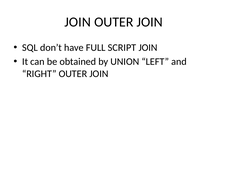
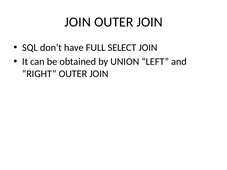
SCRIPT: SCRIPT -> SELECT
